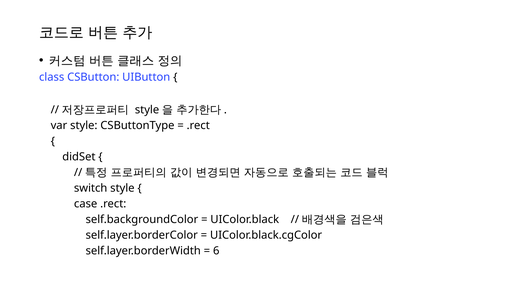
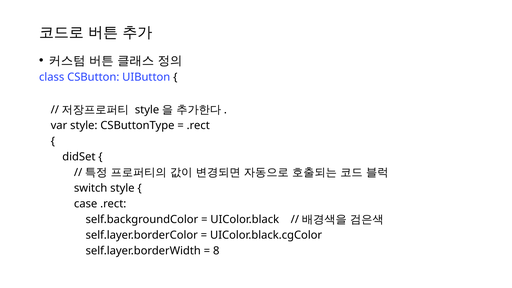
6: 6 -> 8
